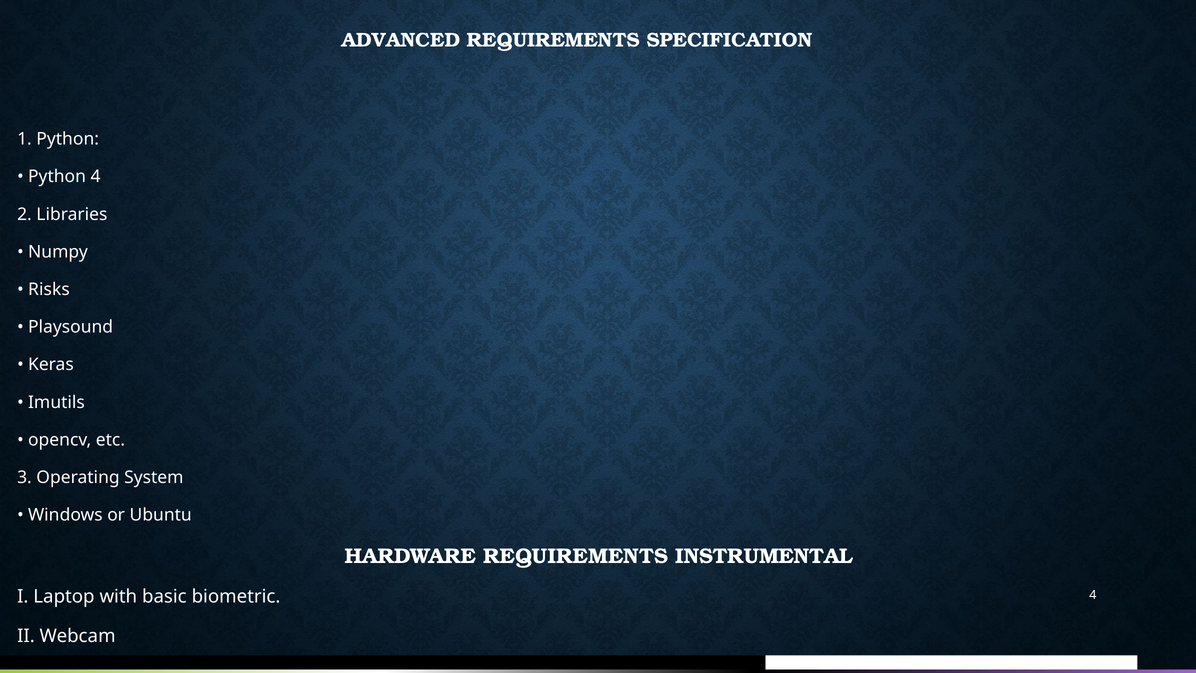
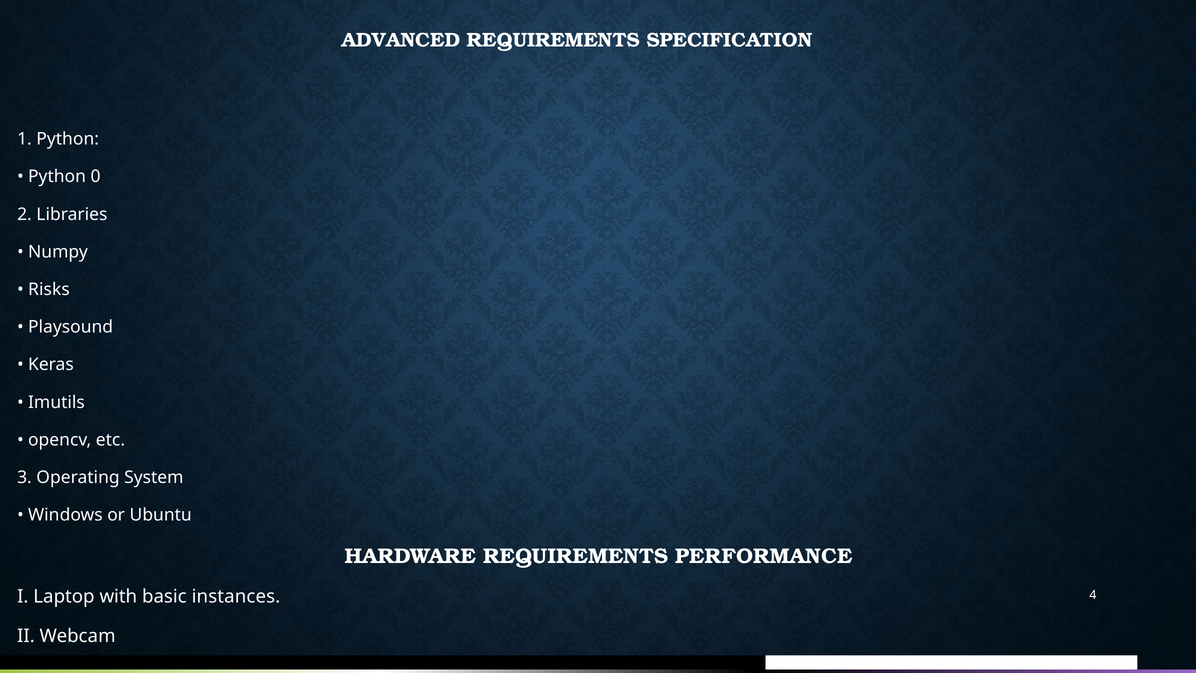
Python 4: 4 -> 0
INSTRUMENTAL: INSTRUMENTAL -> PERFORMANCE
biometric: biometric -> instances
